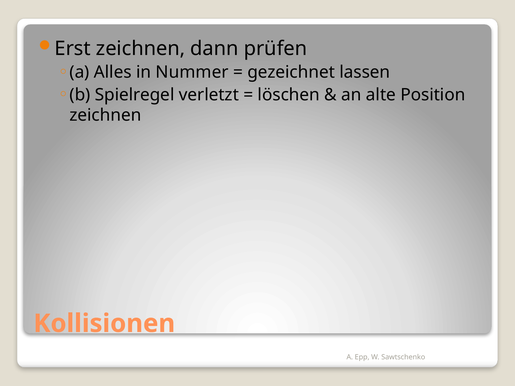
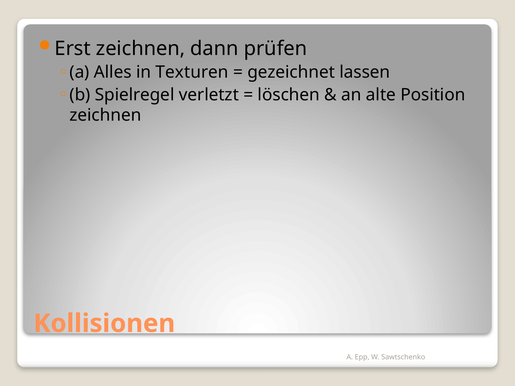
Nummer: Nummer -> Texturen
